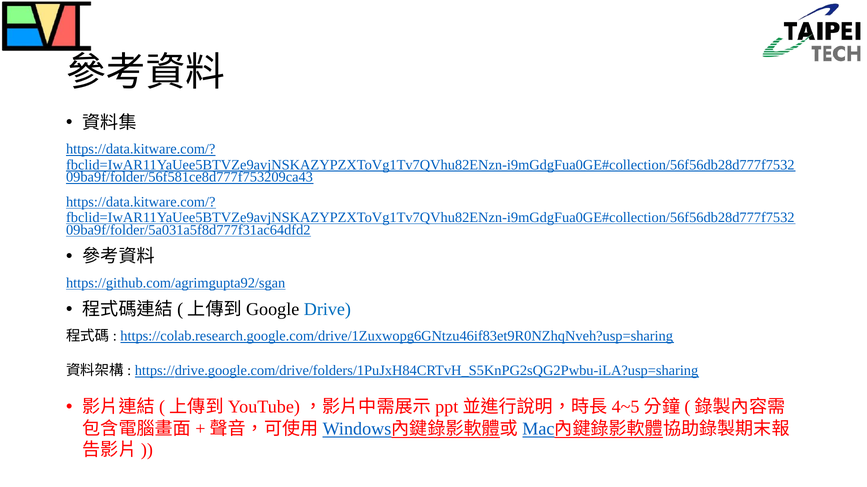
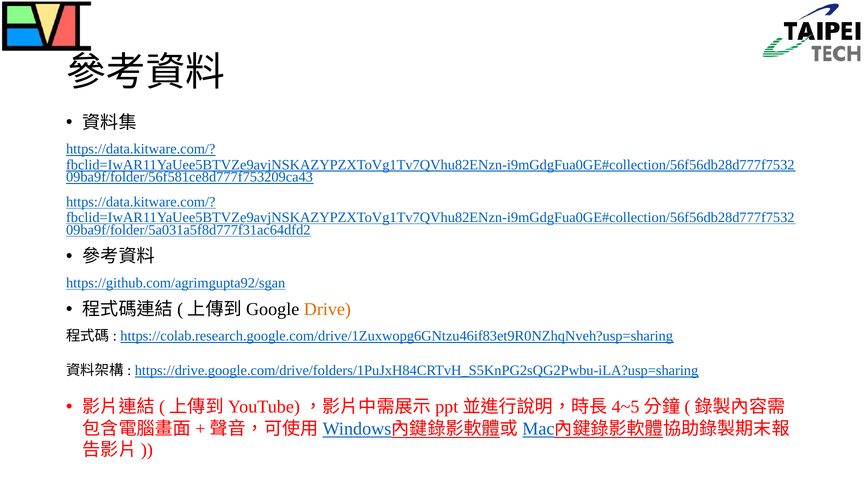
Drive colour: blue -> orange
